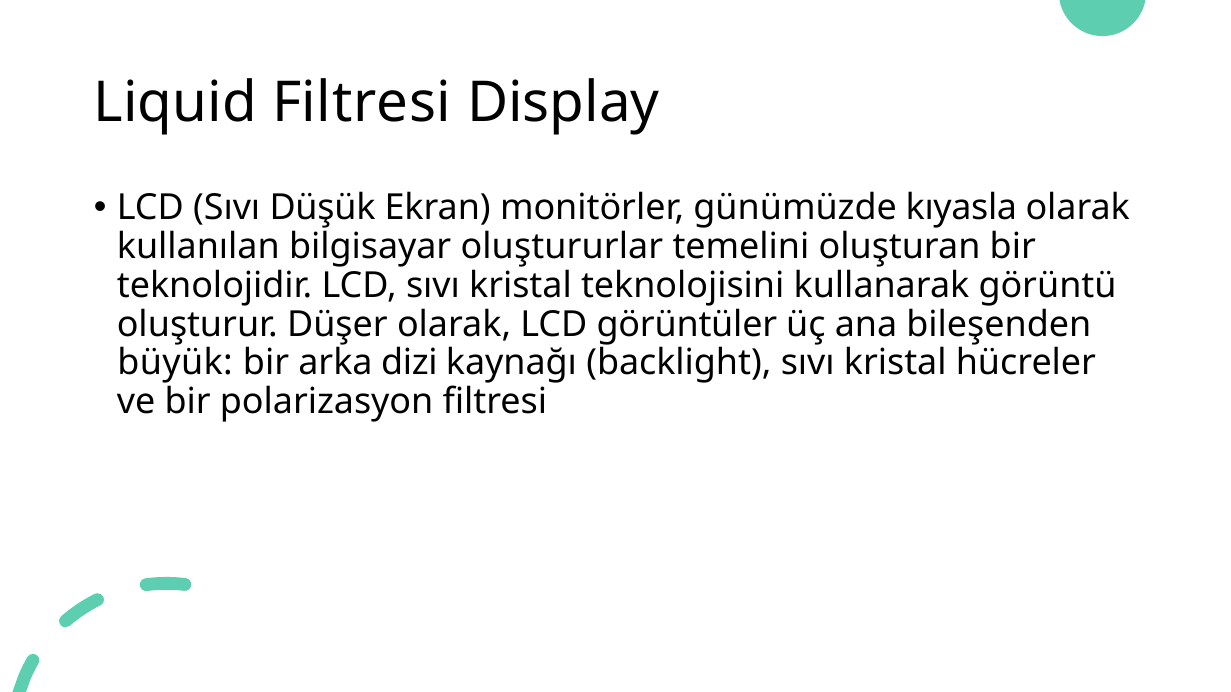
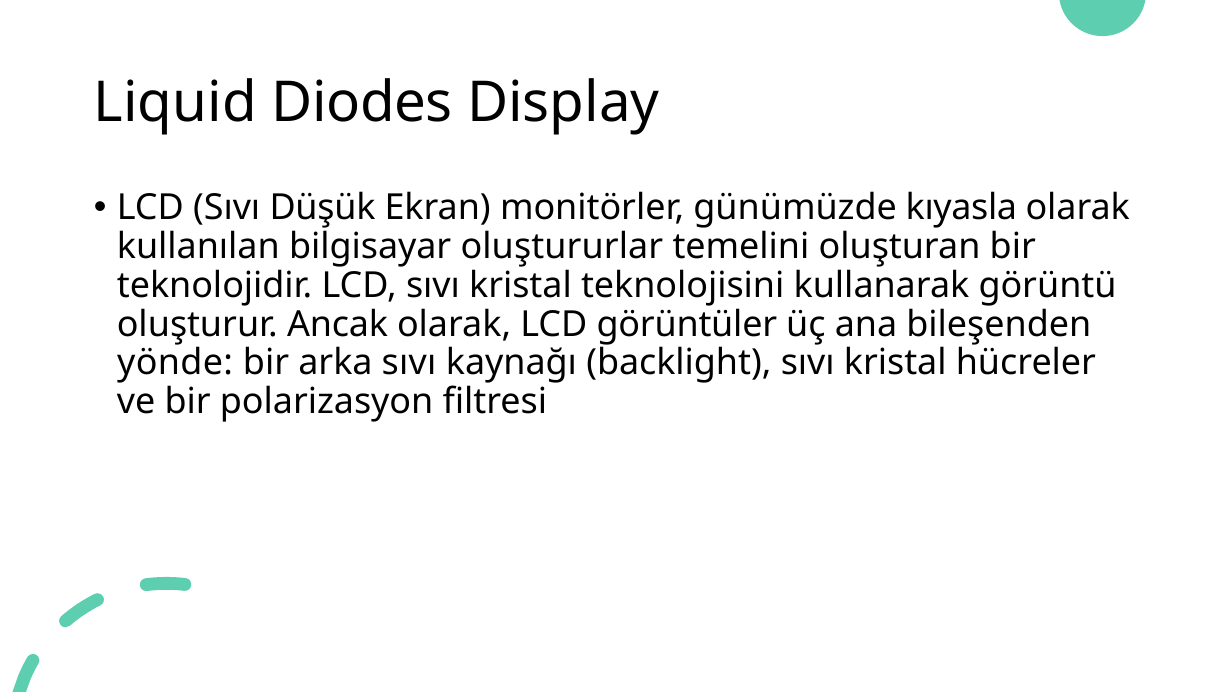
Liquid Filtresi: Filtresi -> Diodes
Düşer: Düşer -> Ancak
büyük: büyük -> yönde
arka dizi: dizi -> sıvı
